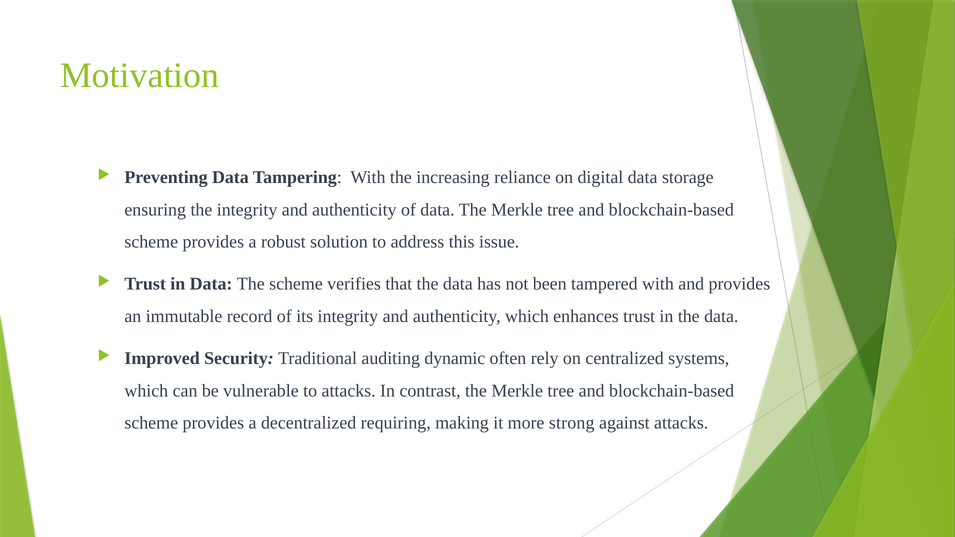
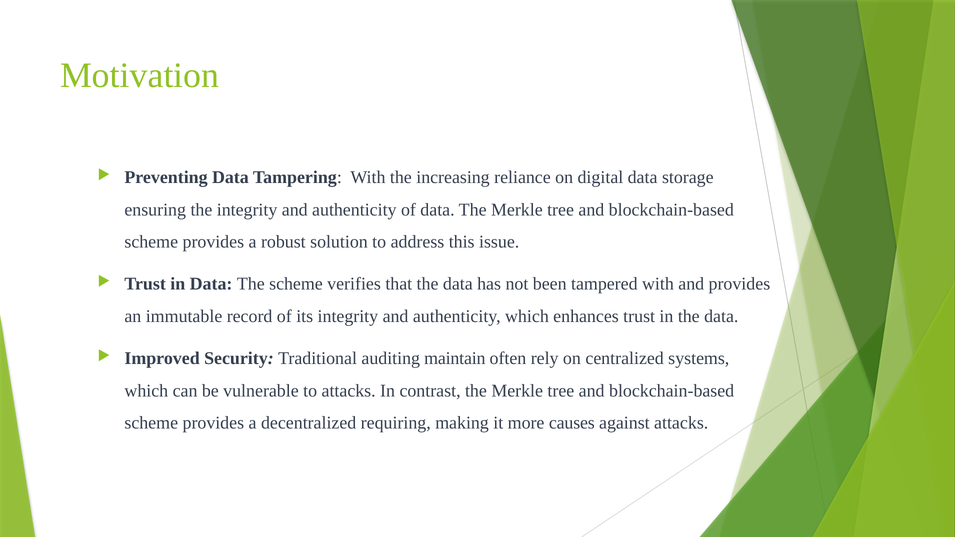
dynamic: dynamic -> maintain
strong: strong -> causes
